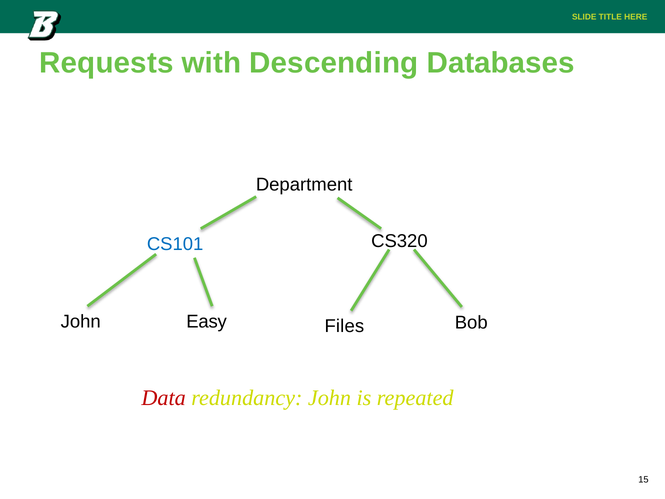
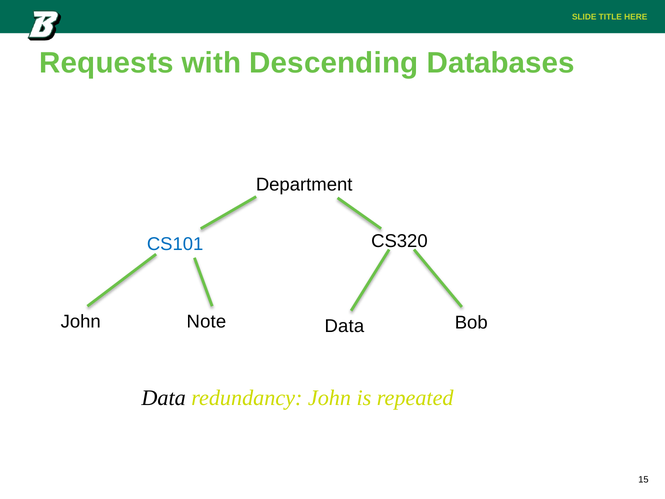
Easy: Easy -> Note
John Files: Files -> Data
Data at (164, 398) colour: red -> black
